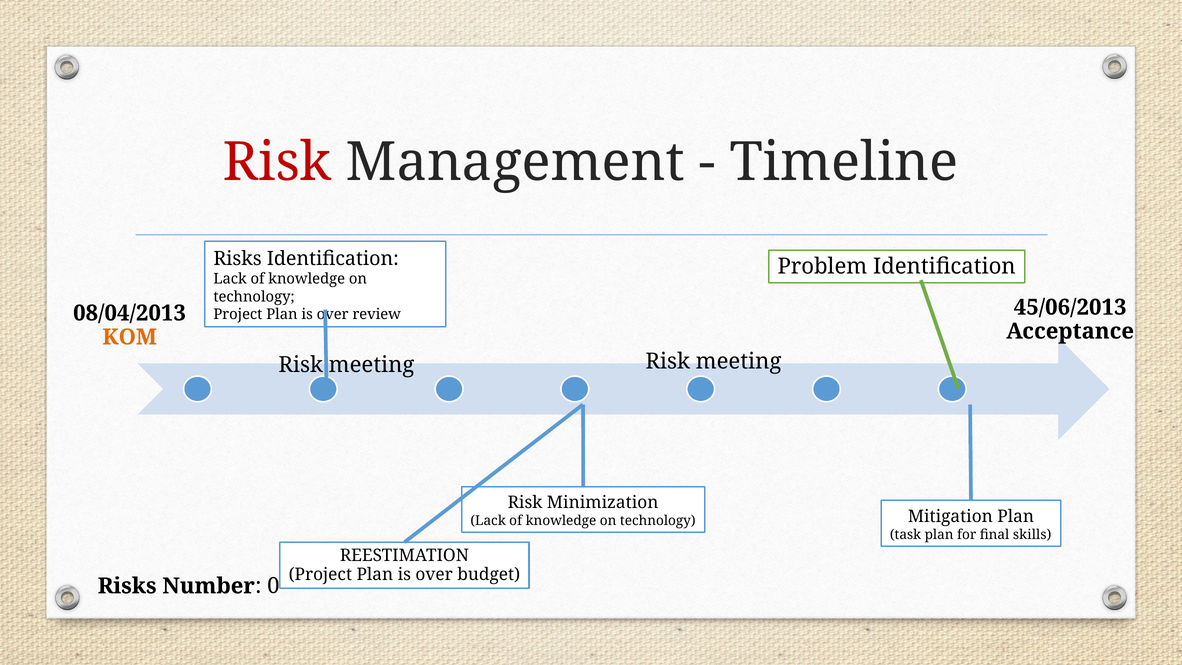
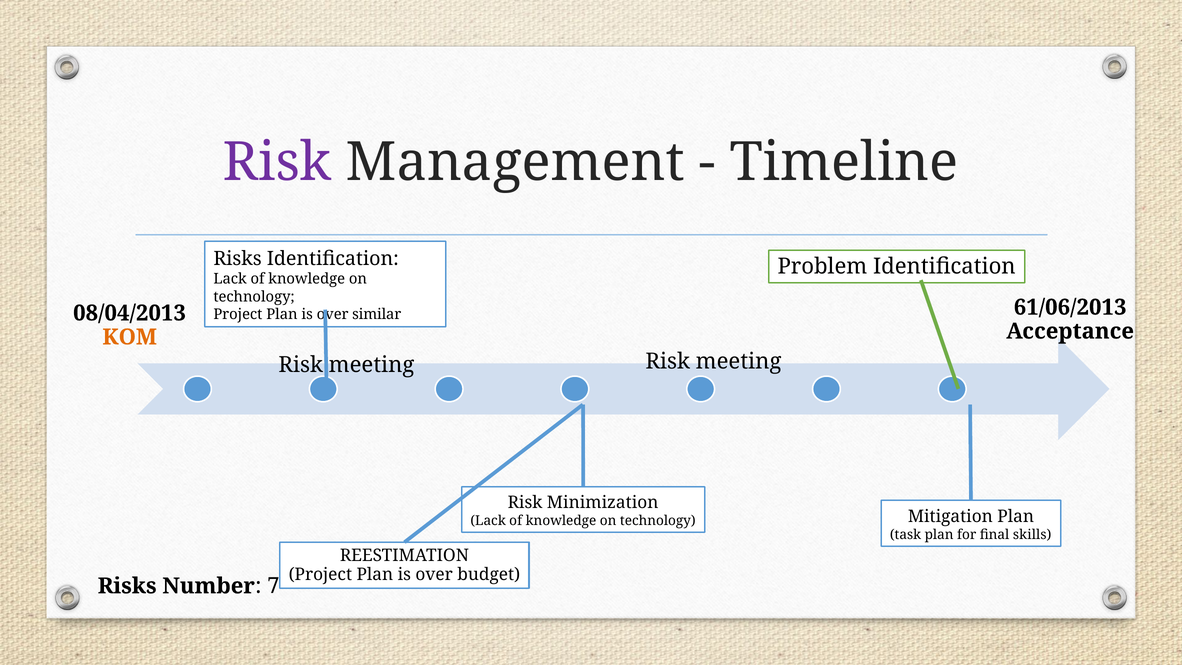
Risk at (277, 162) colour: red -> purple
45/06/2013: 45/06/2013 -> 61/06/2013
review: review -> similar
0: 0 -> 7
